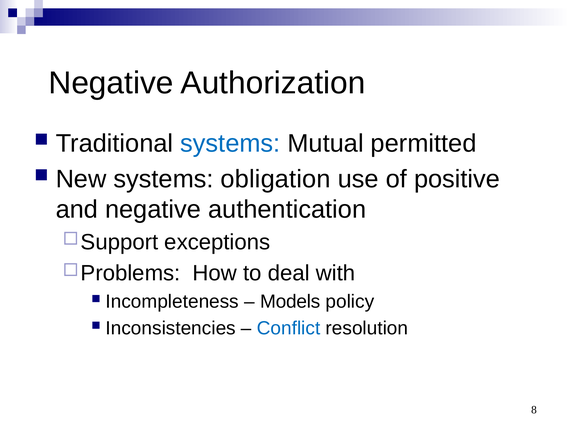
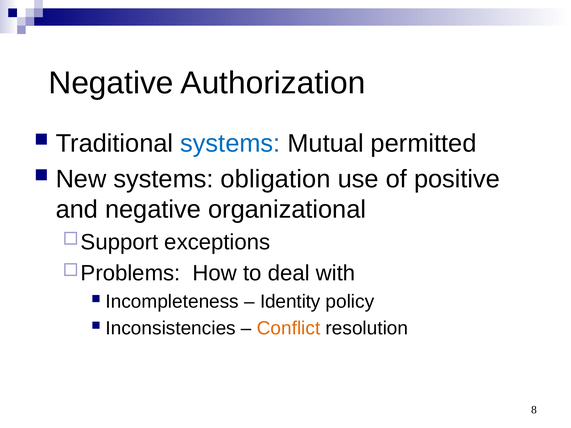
authentication: authentication -> organizational
Models: Models -> Identity
Conflict colour: blue -> orange
